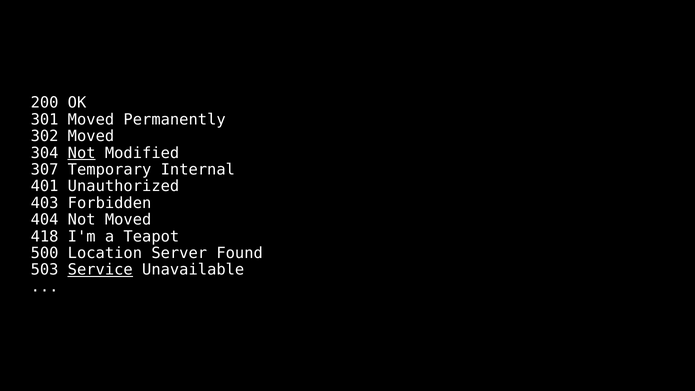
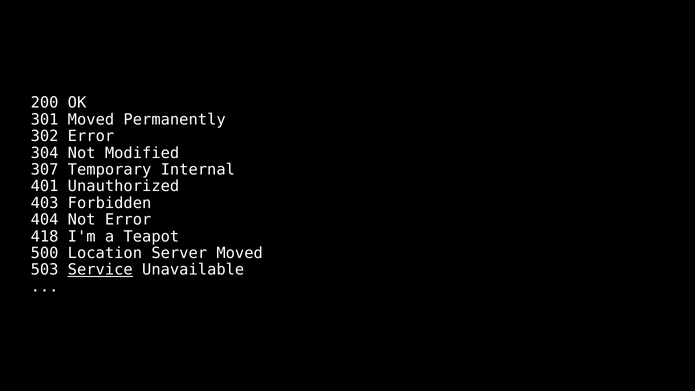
302 Moved: Moved -> Error
Not at (82, 153) underline: present -> none
Not Moved: Moved -> Error
Server Found: Found -> Moved
